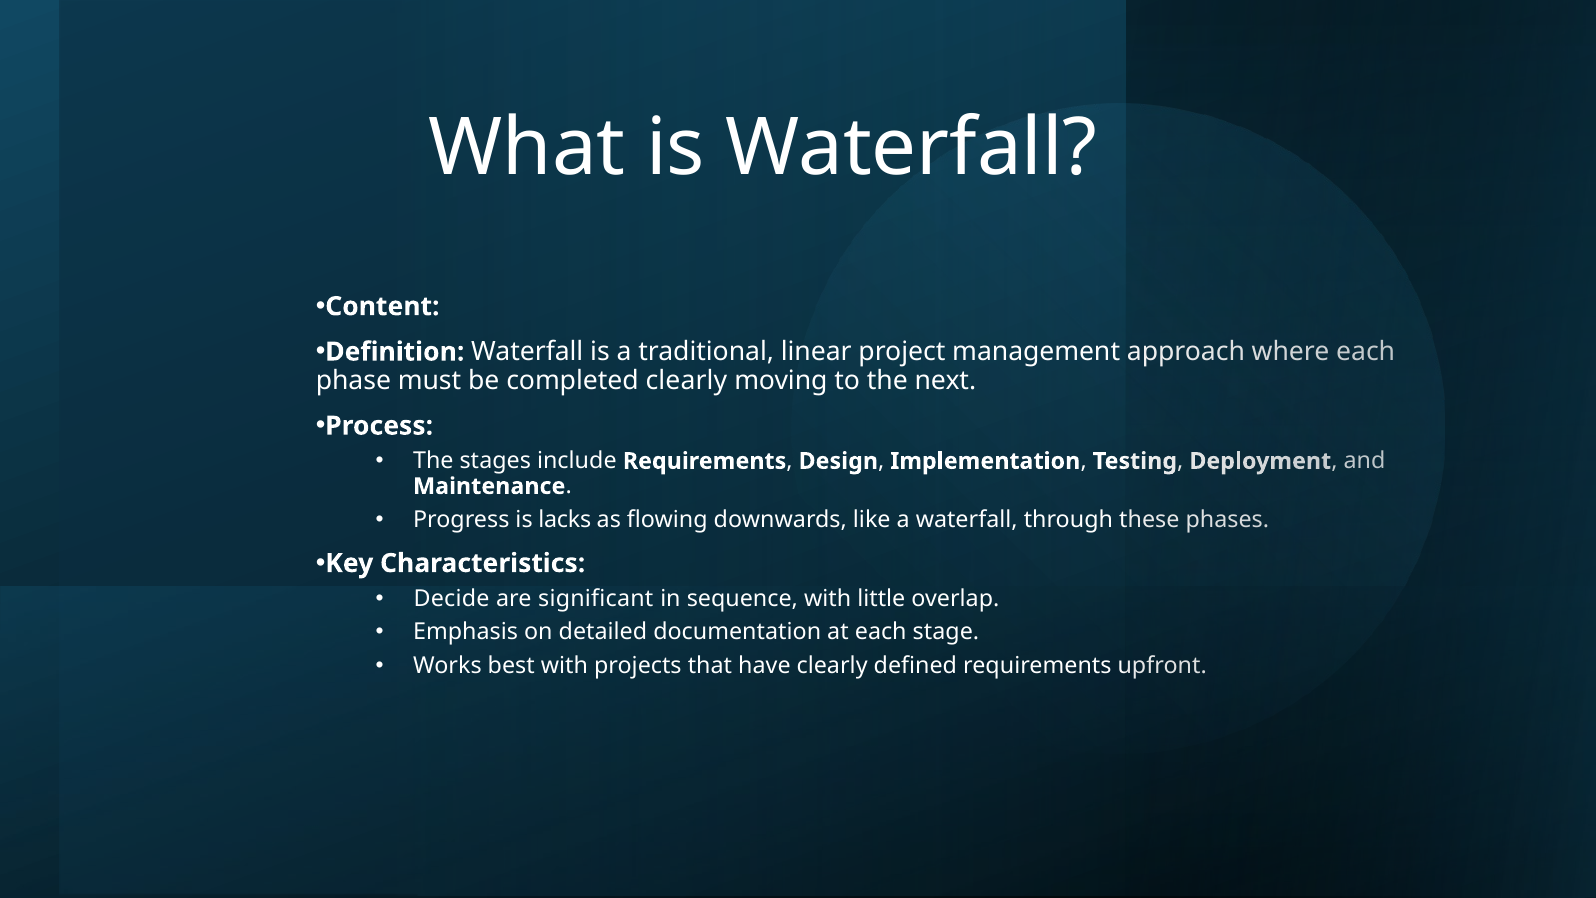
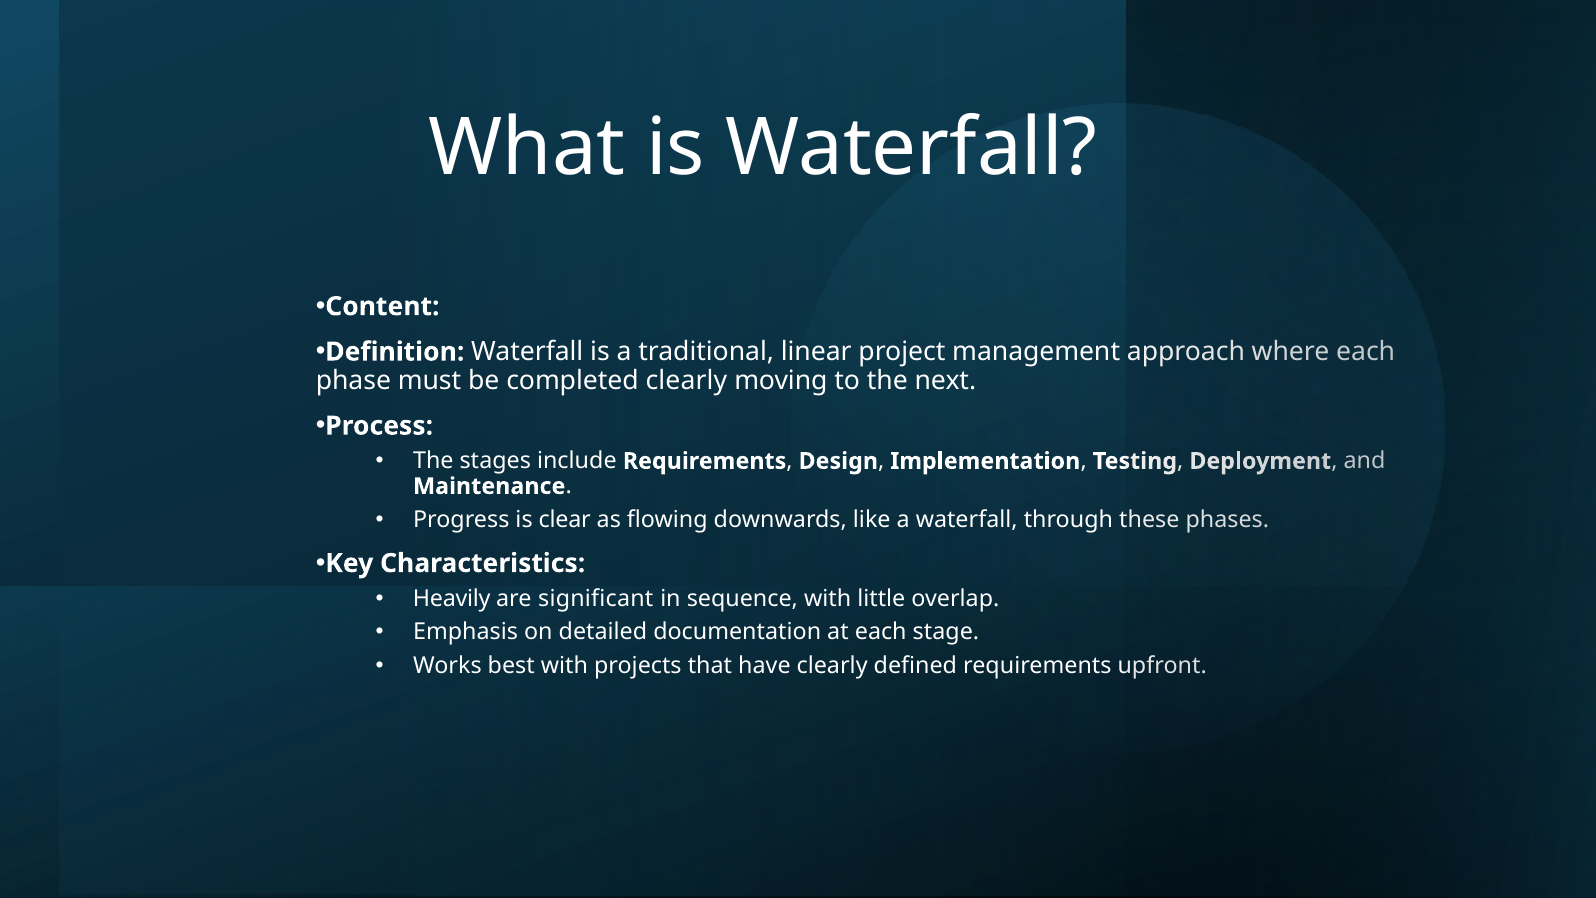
lacks: lacks -> clear
Decide: Decide -> Heavily
